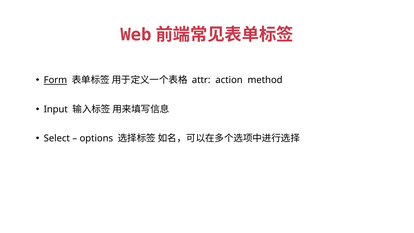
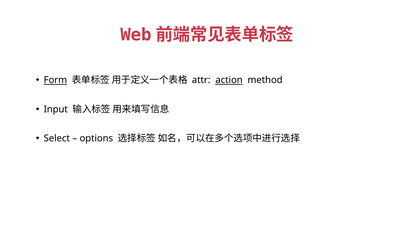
action underline: none -> present
